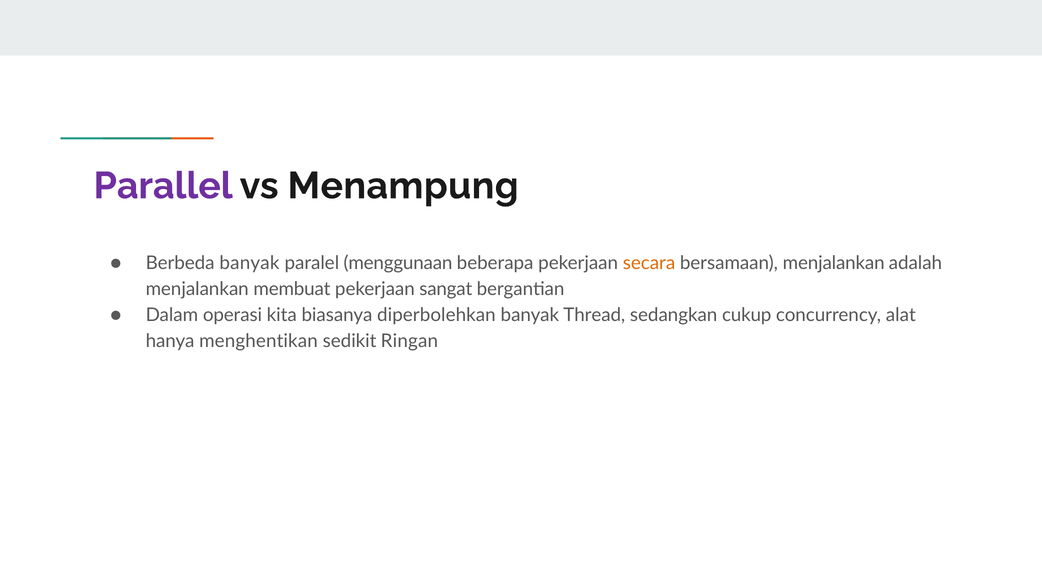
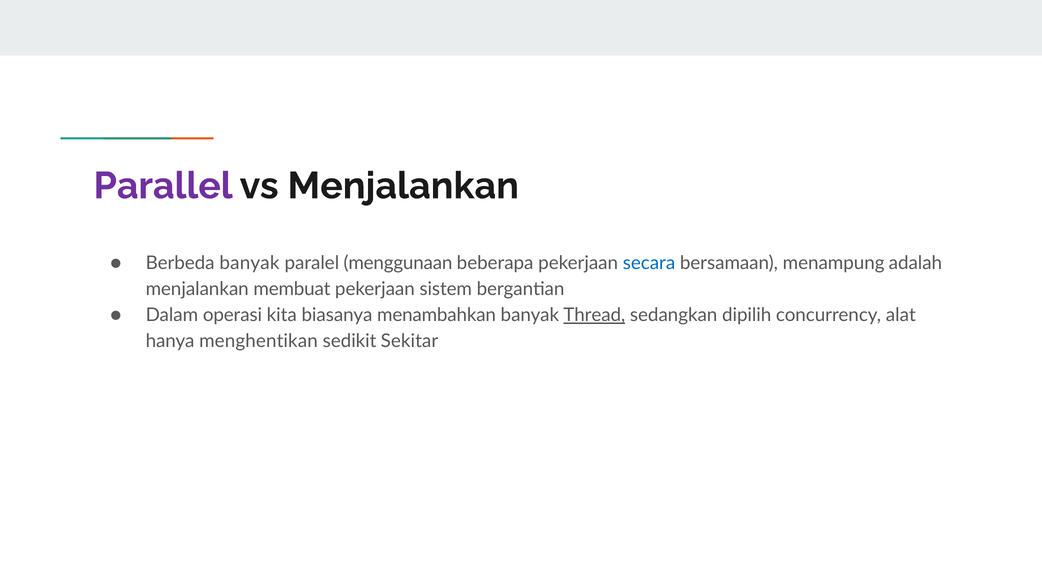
vs Menampung: Menampung -> Menjalankan
secara colour: orange -> blue
bersamaan menjalankan: menjalankan -> menampung
sangat: sangat -> sistem
diperbolehkan: diperbolehkan -> menambahkan
Thread underline: none -> present
cukup: cukup -> dipilih
Ringan: Ringan -> Sekitar
